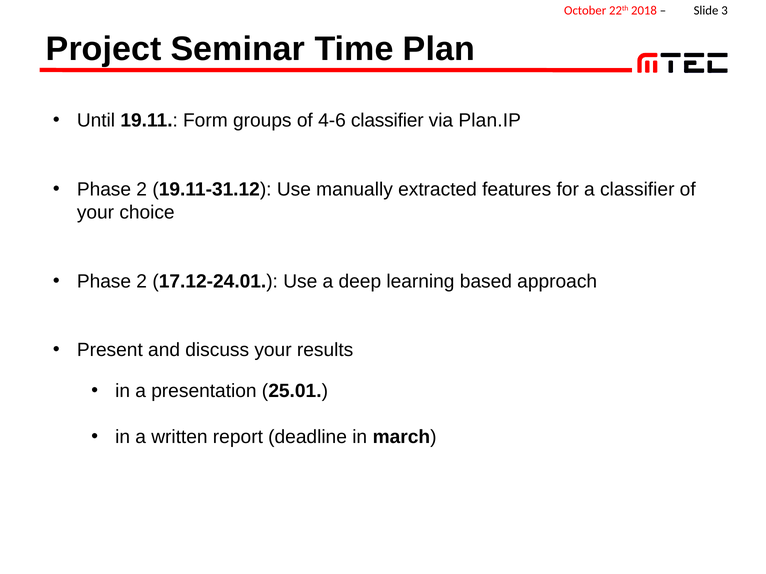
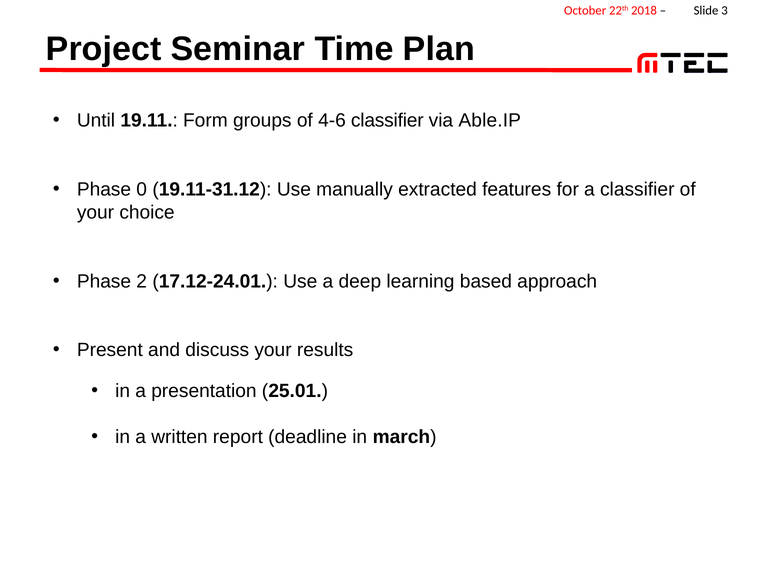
Plan.IP: Plan.IP -> Able.IP
2 at (142, 190): 2 -> 0
